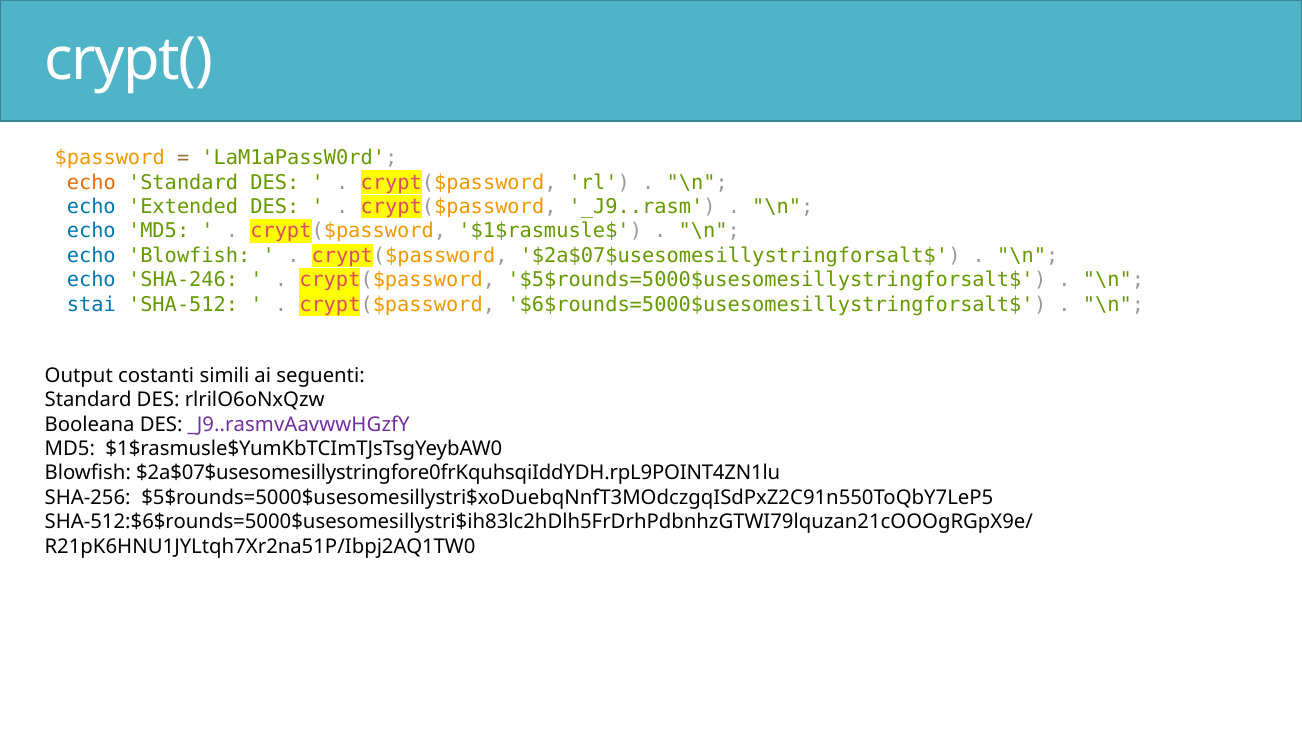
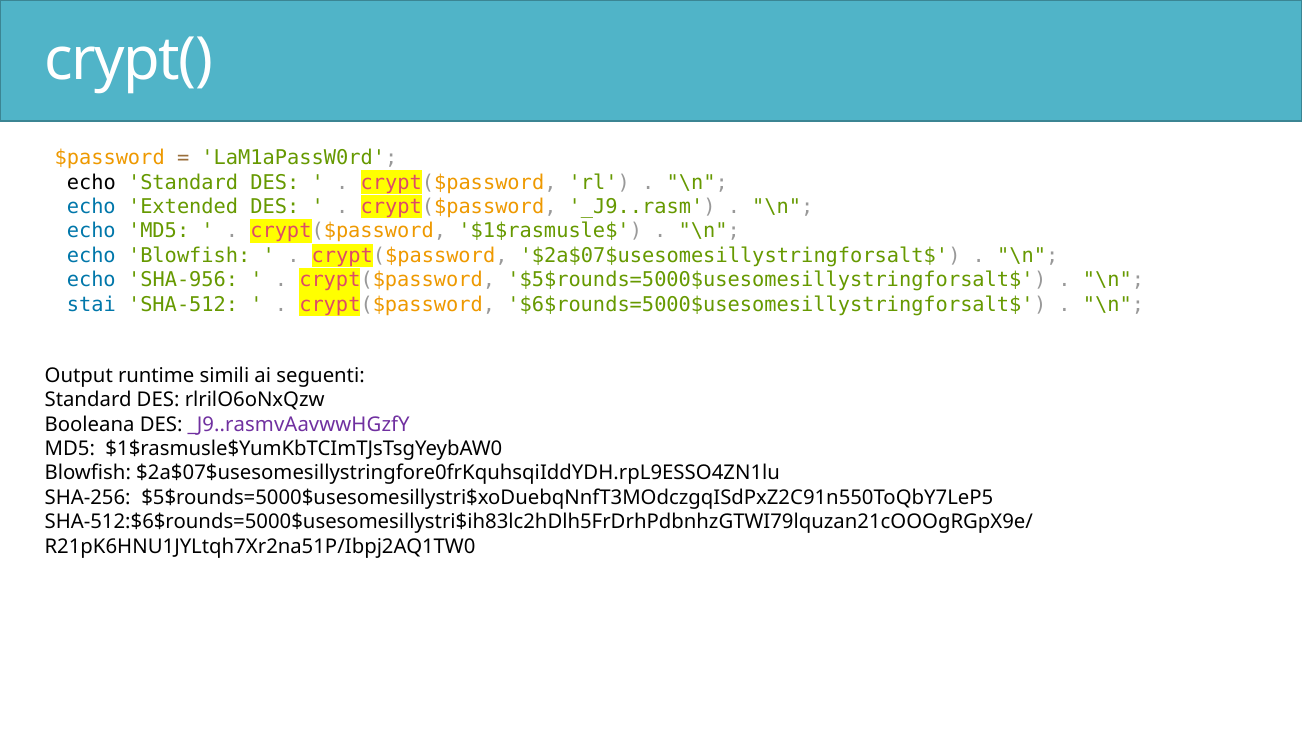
echo at (91, 183) colour: orange -> black
SHA-246: SHA-246 -> SHA-956
costanti: costanti -> runtime
$2a$07$usesomesillystringfore0frKquhsqiIddYDH.rpL9POINT4ZN1lu: $2a$07$usesomesillystringfore0frKquhsqiIddYDH.rpL9POINT4ZN1lu -> $2a$07$usesomesillystringfore0frKquhsqiIddYDH.rpL9ESSO4ZN1lu
